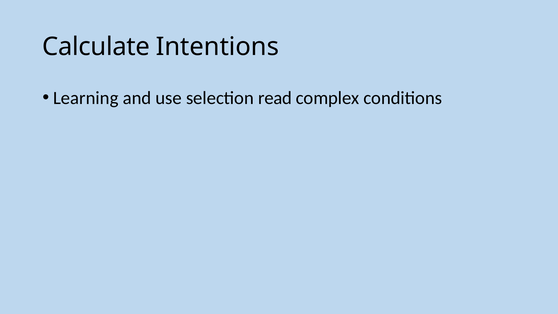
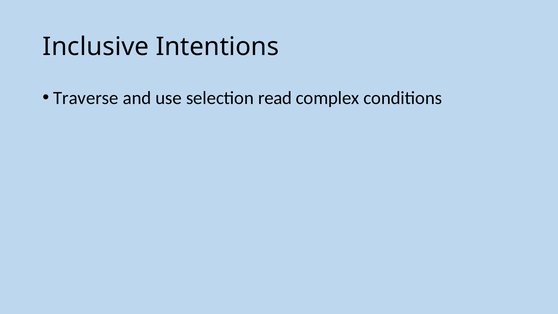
Calculate: Calculate -> Inclusive
Learning: Learning -> Traverse
